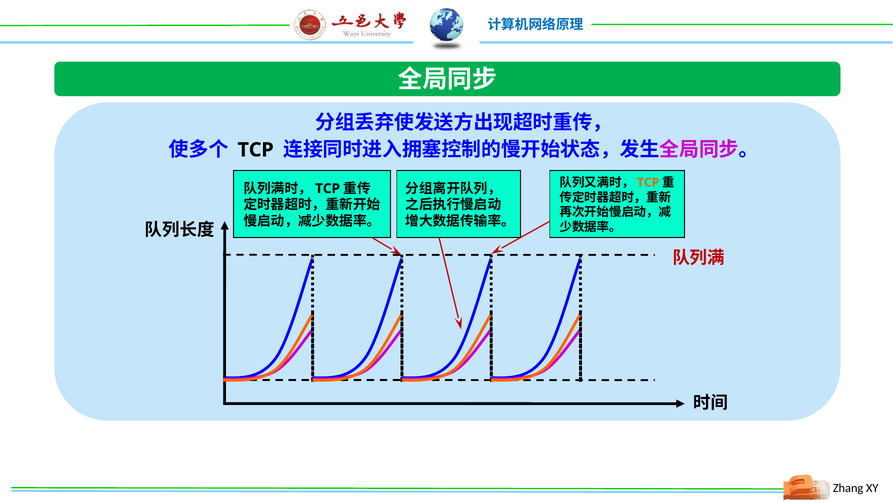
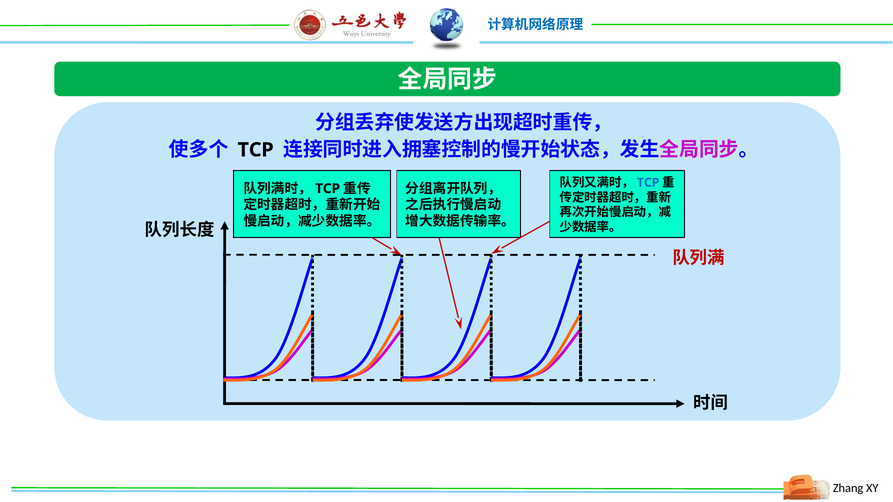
TCP at (648, 183) colour: orange -> blue
